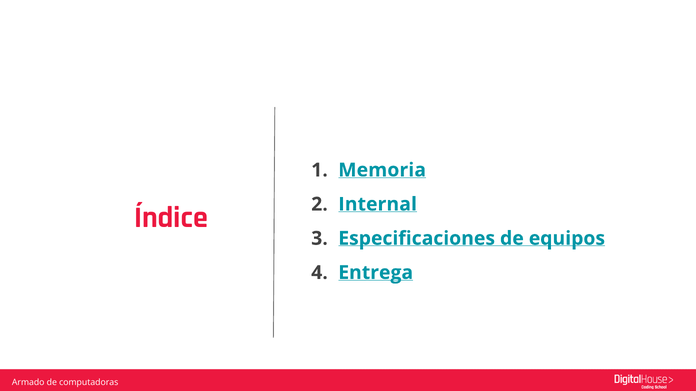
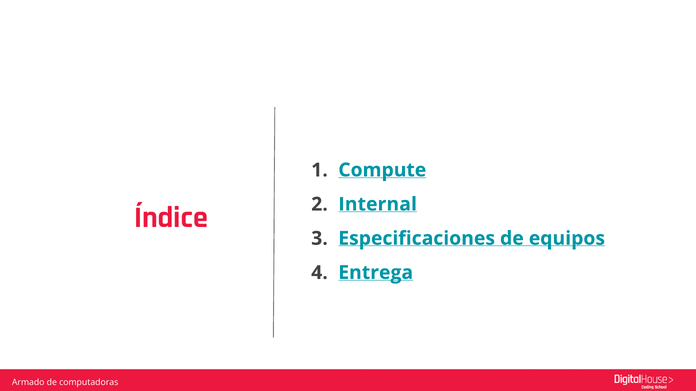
Memoria: Memoria -> Compute
